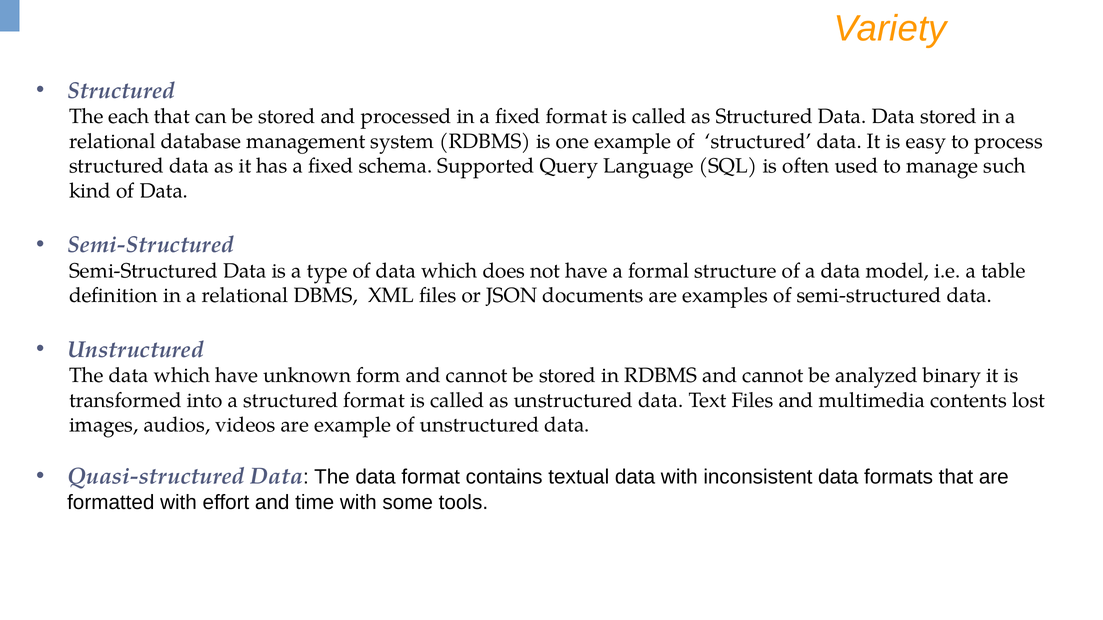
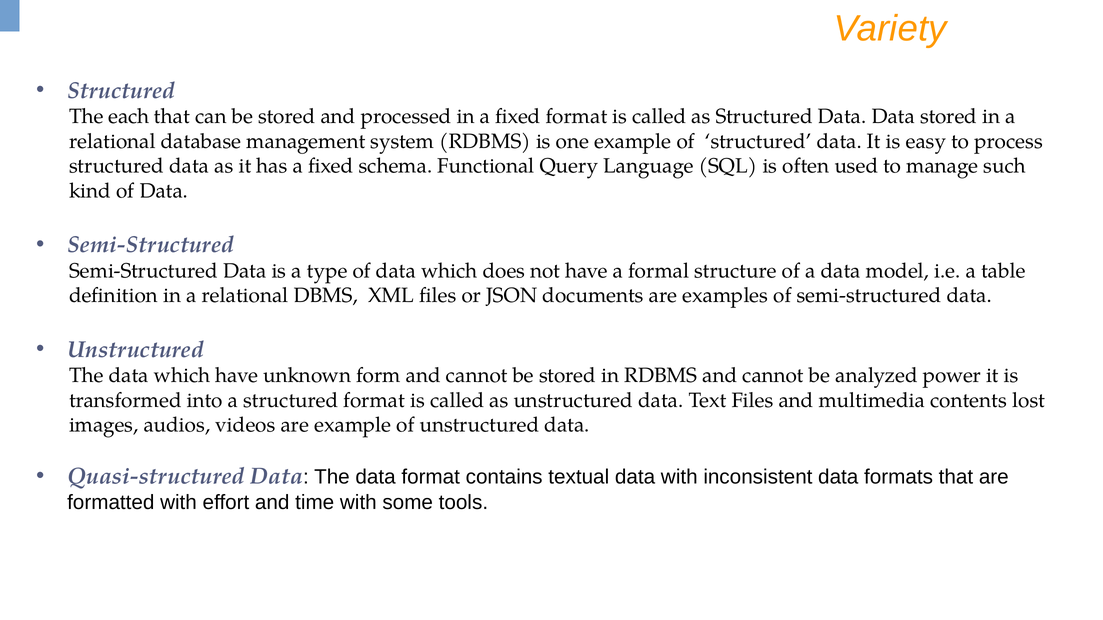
Supported: Supported -> Functional
binary: binary -> power
